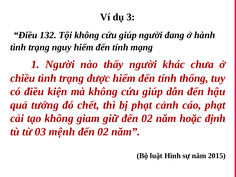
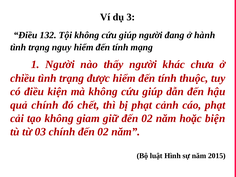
thống: thống -> thuộc
quả tướng: tướng -> chính
định: định -> biện
03 mệnh: mệnh -> chính
